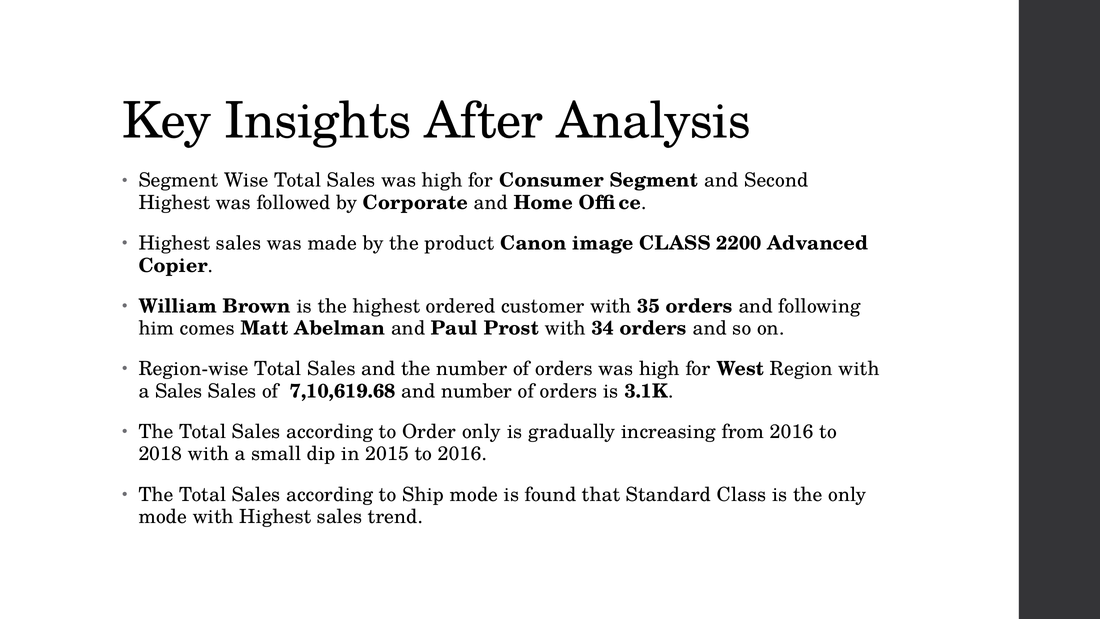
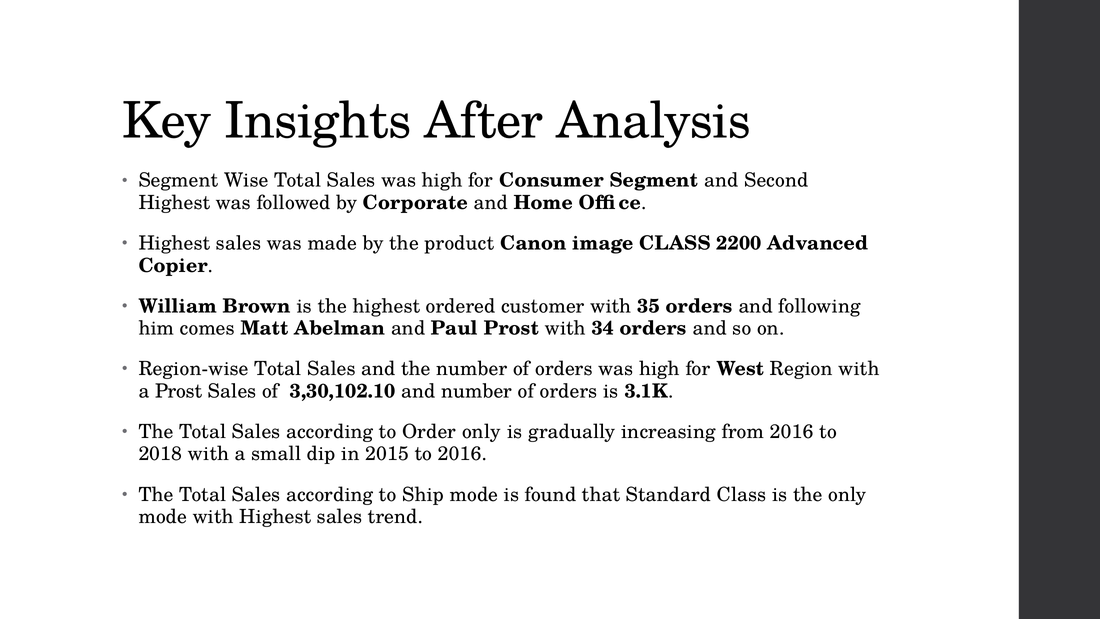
a Sales: Sales -> Prost
7,10,619.68: 7,10,619.68 -> 3,30,102.10
